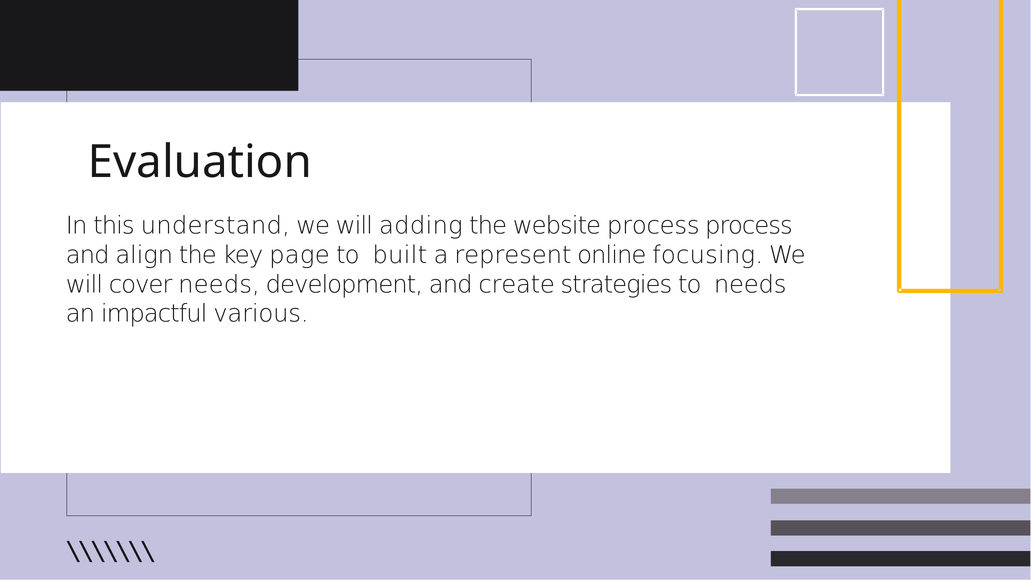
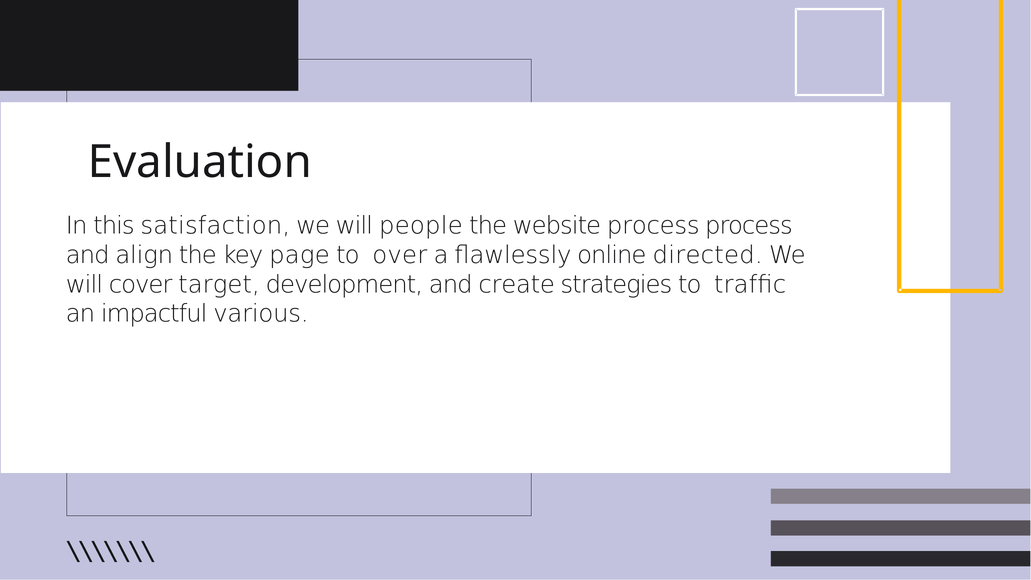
understand: understand -> satisfaction
adding: adding -> people
built: built -> over
represent: represent -> ﬂawlessly
focusing: focusing -> directed
cover needs: needs -> target
to needs: needs -> trafﬁc
